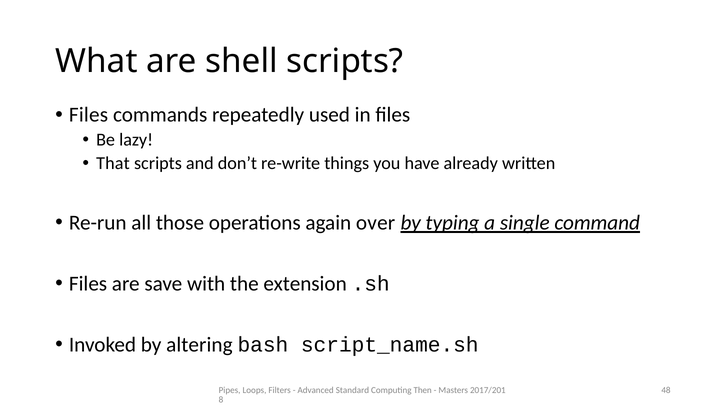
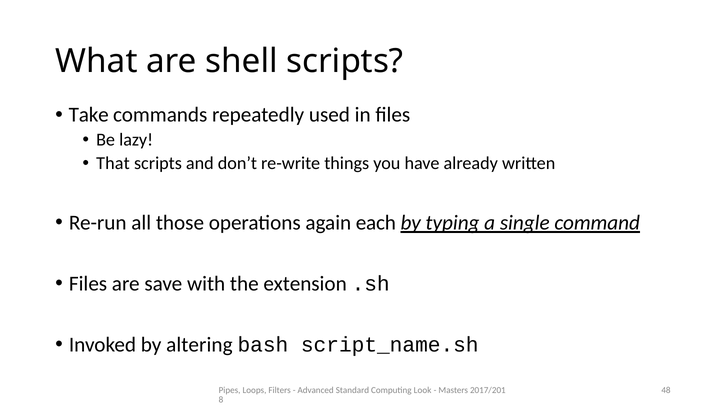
Files at (89, 115): Files -> Take
over: over -> each
Then: Then -> Look
